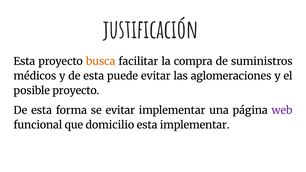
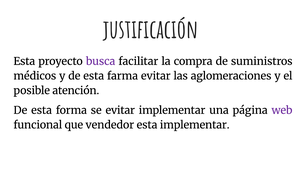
busca colour: orange -> purple
puede: puede -> farma
posible proyecto: proyecto -> atención
domicilio: domicilio -> vendedor
